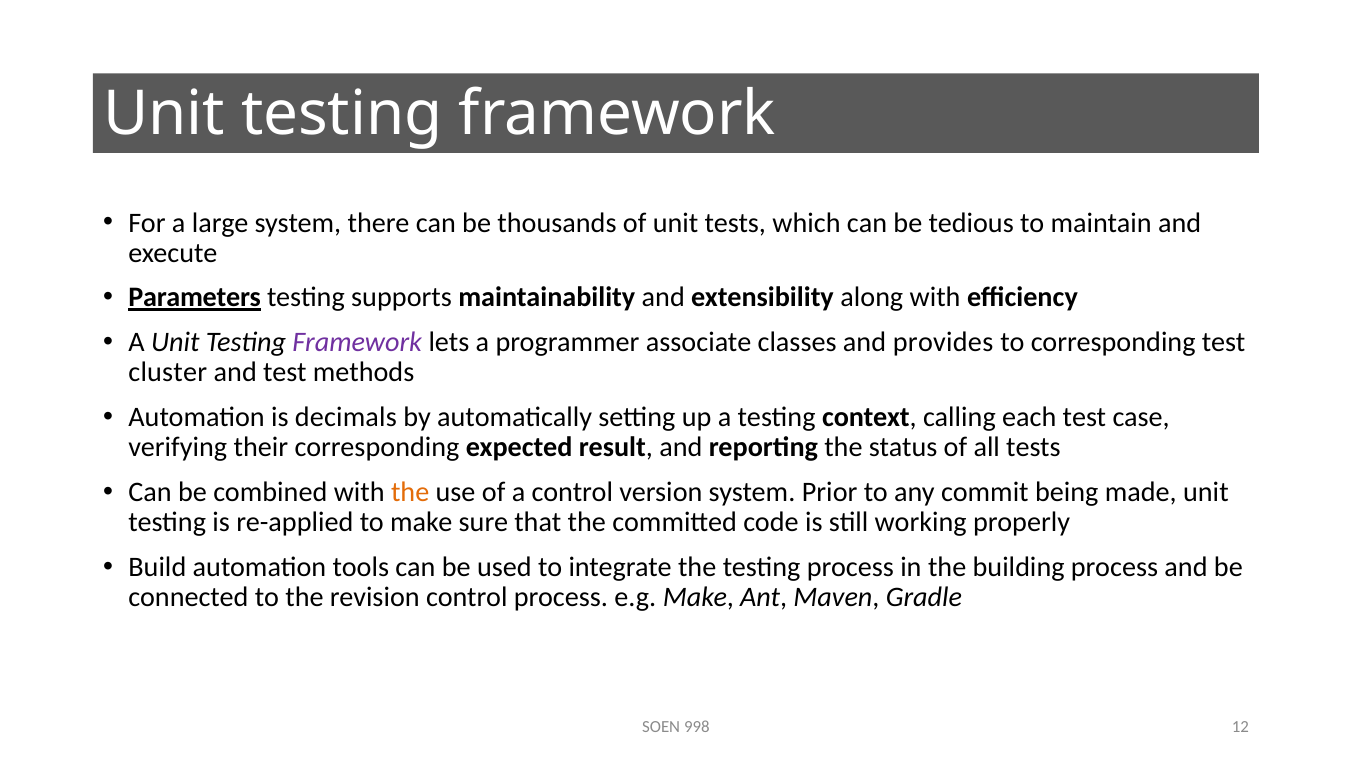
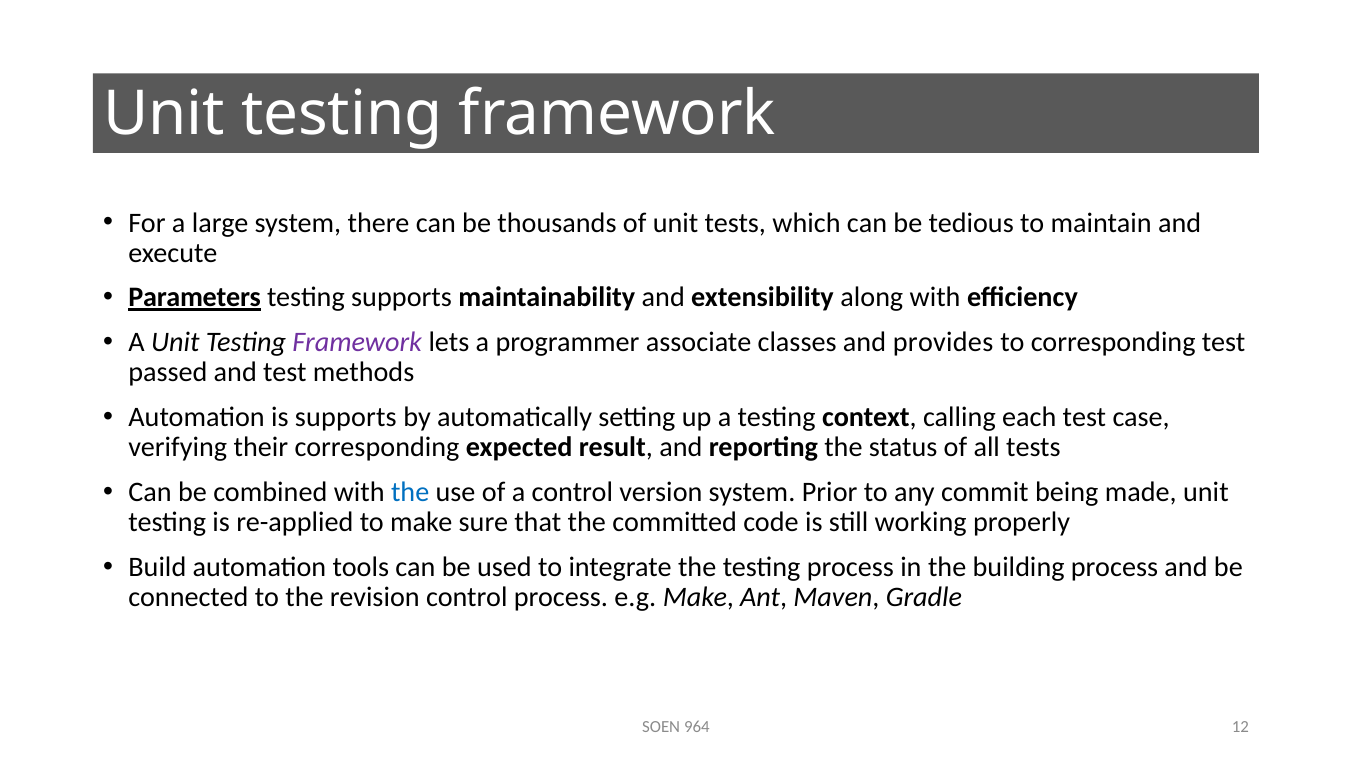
cluster: cluster -> passed
is decimals: decimals -> supports
the at (410, 492) colour: orange -> blue
998: 998 -> 964
